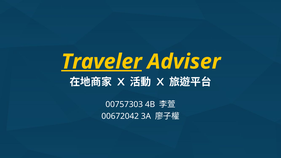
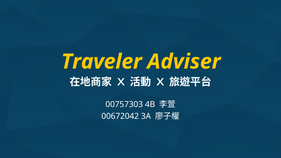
Traveler underline: present -> none
